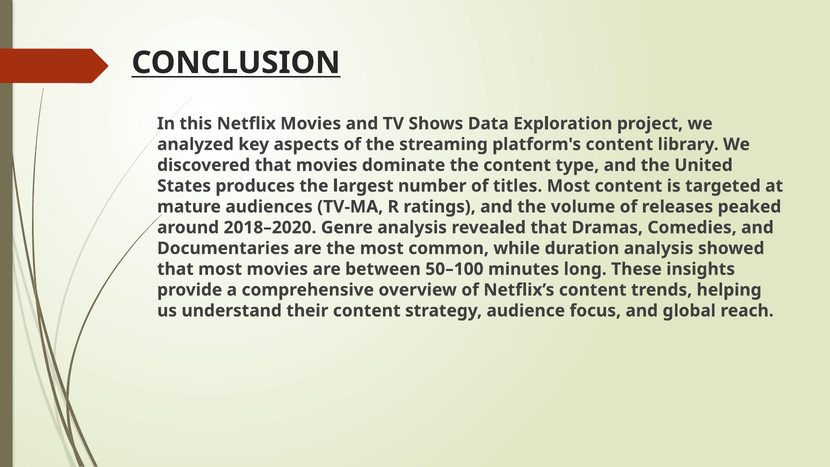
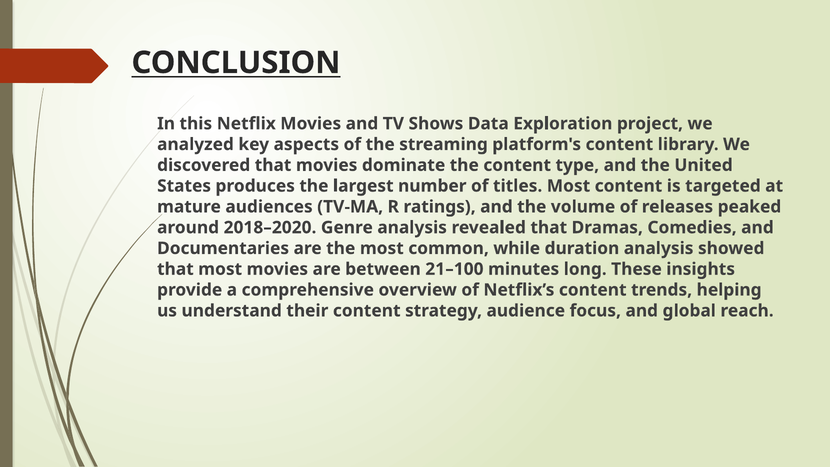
50–100: 50–100 -> 21–100
